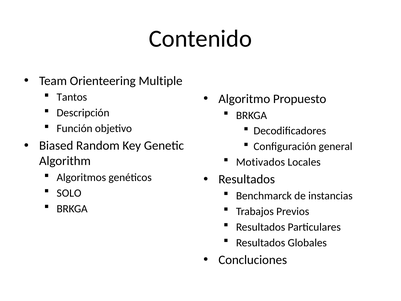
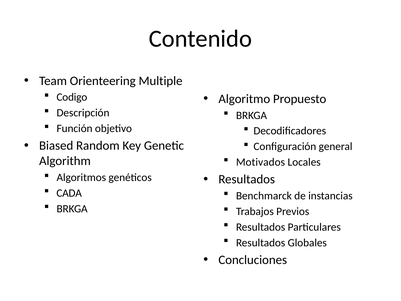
Tantos: Tantos -> Codigo
SOLO: SOLO -> CADA
